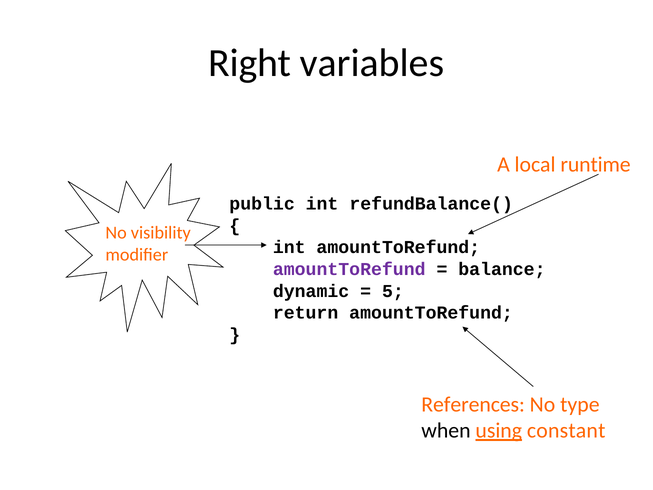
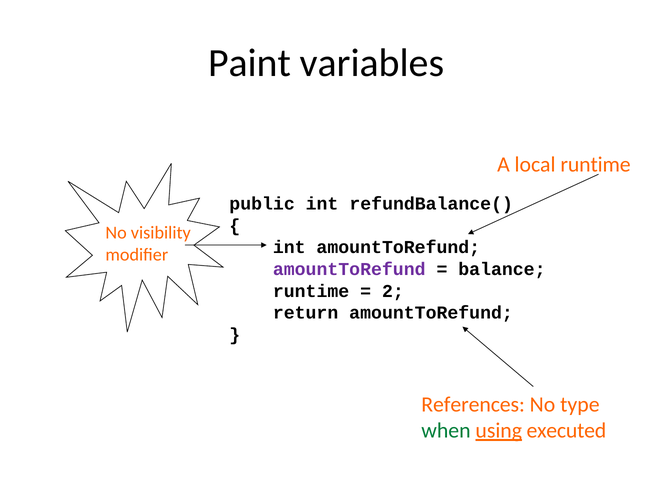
Right: Right -> Paint
dynamic at (311, 291): dynamic -> runtime
5: 5 -> 2
when colour: black -> green
constant: constant -> executed
